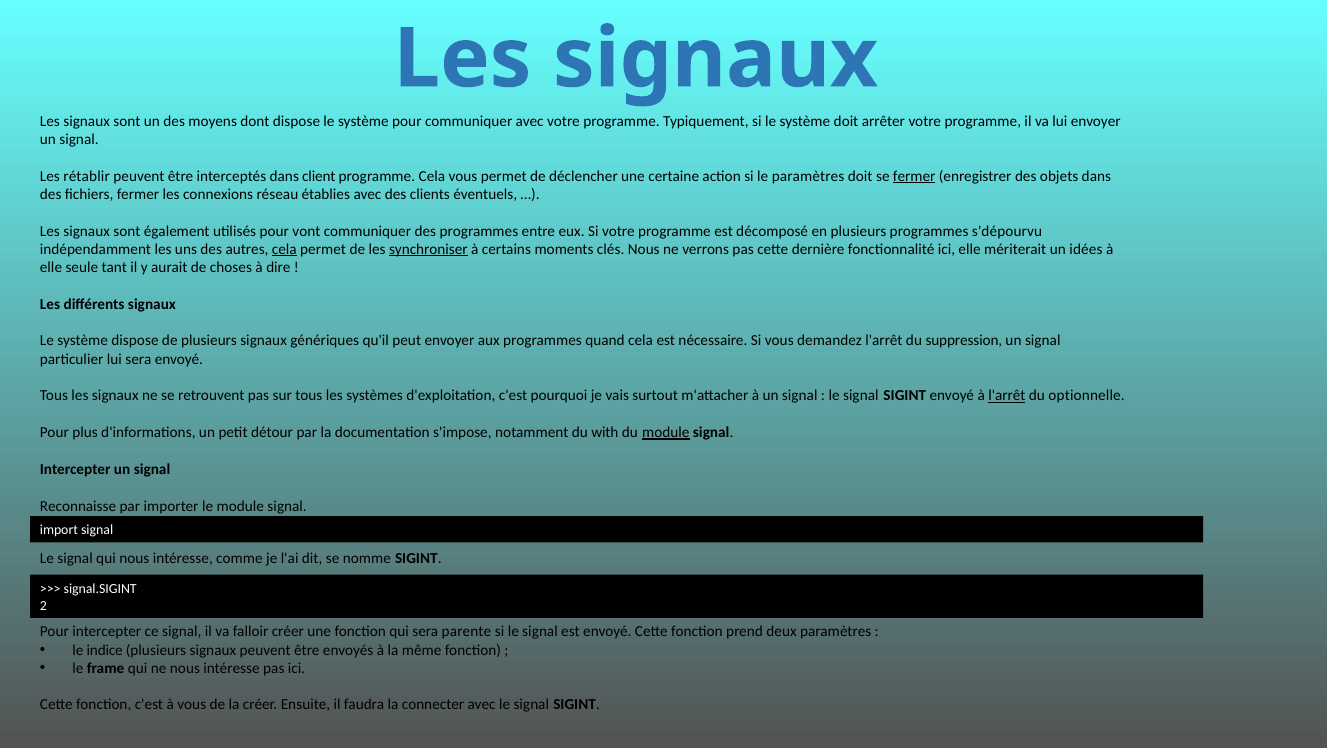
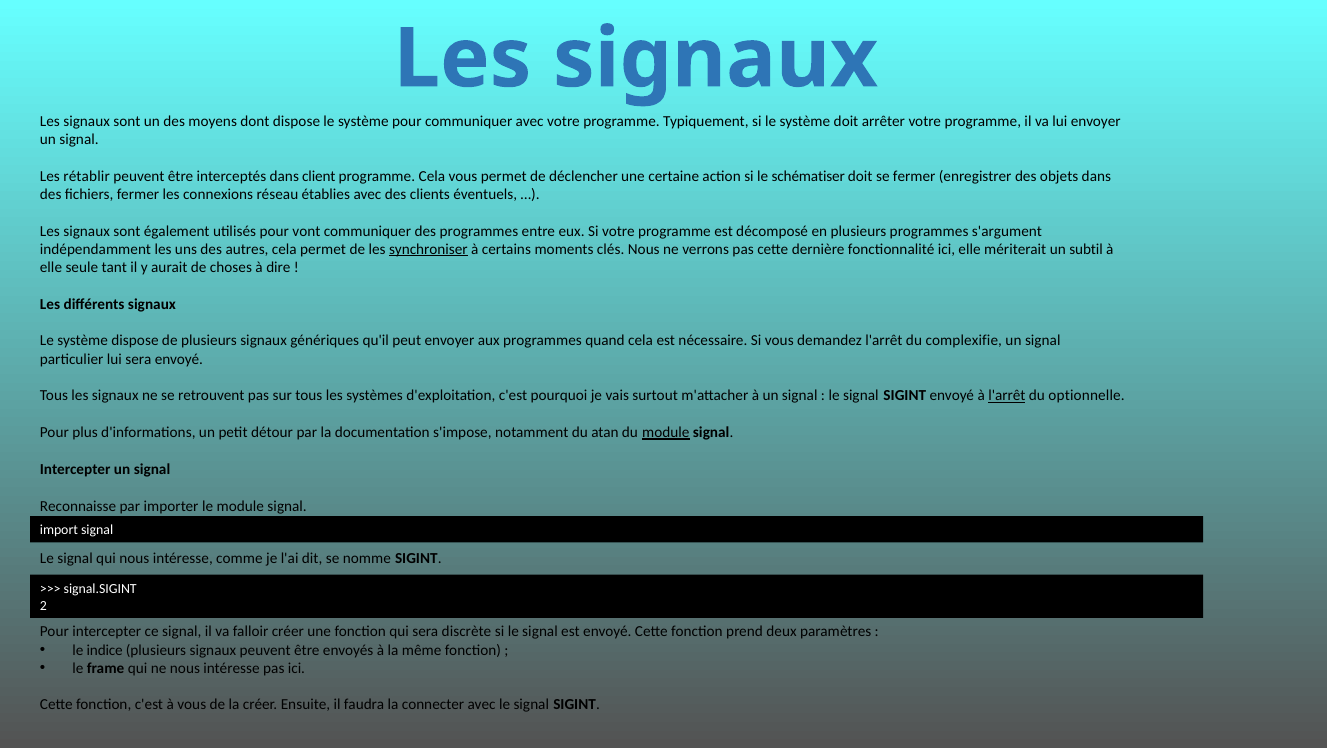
le paramètres: paramètres -> schématiser
fermer at (914, 176) underline: present -> none
s'dépourvu: s'dépourvu -> s'argument
cela at (284, 249) underline: present -> none
idées: idées -> subtil
suppression: suppression -> complexifie
with: with -> atan
parente: parente -> discrète
